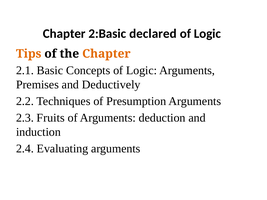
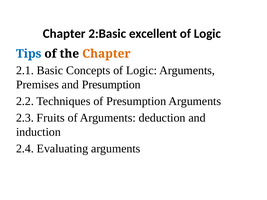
declared: declared -> excellent
Tips colour: orange -> blue
and Deductively: Deductively -> Presumption
